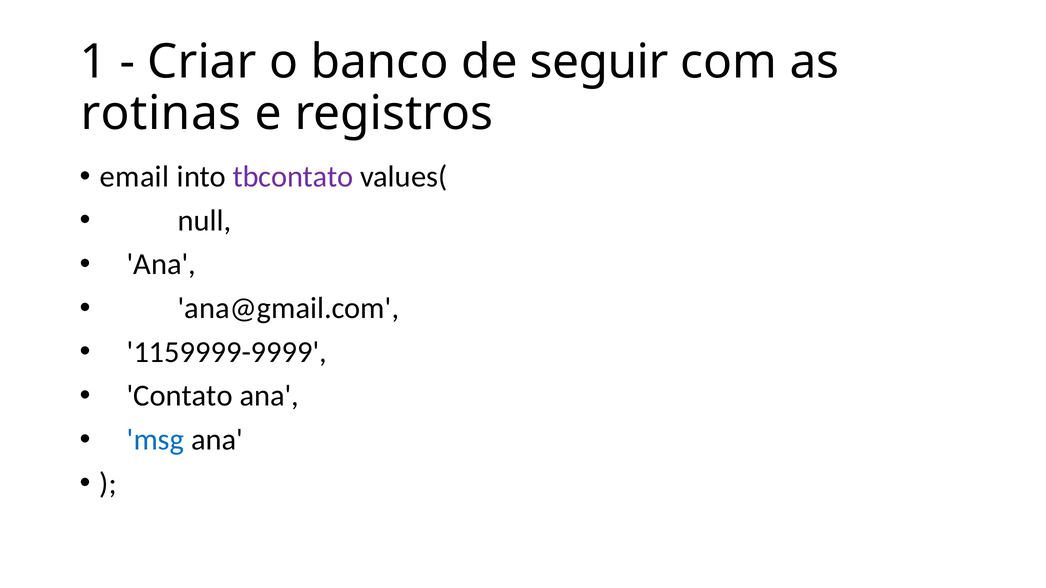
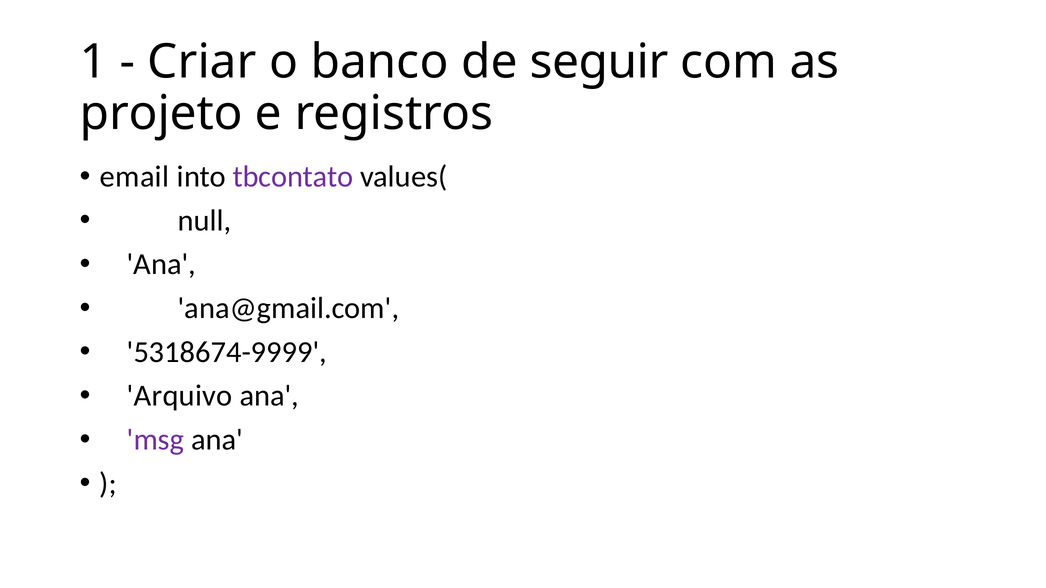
rotinas: rotinas -> projeto
1159999-9999: 1159999-9999 -> 5318674-9999
Contato: Contato -> Arquivo
msg colour: blue -> purple
